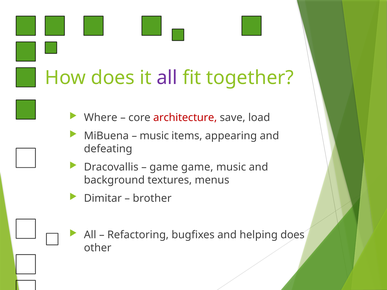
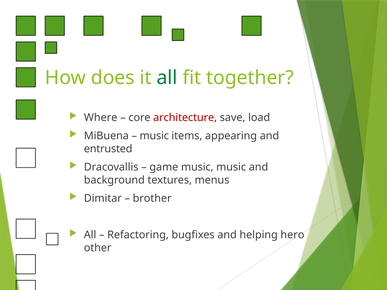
all at (167, 78) colour: purple -> green
defeating: defeating -> entrusted
game game: game -> music
helping does: does -> hero
